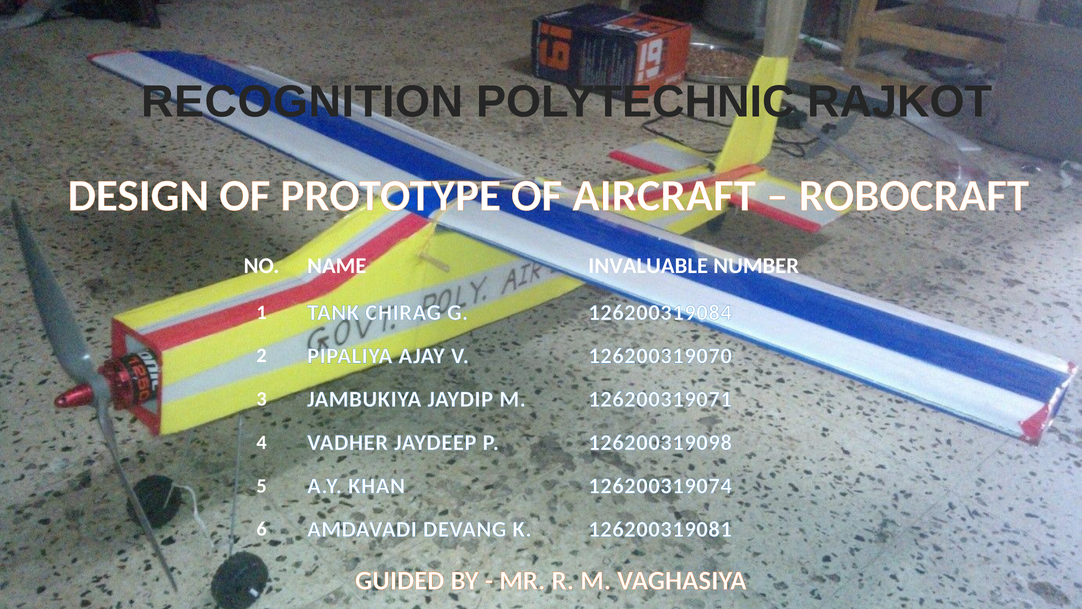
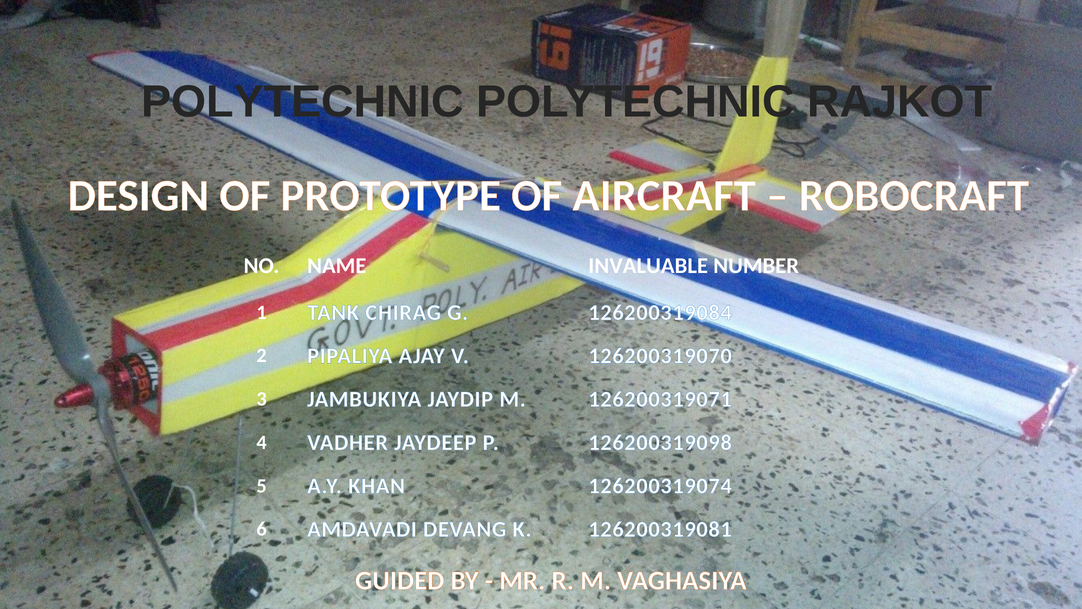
RECOGNITION at (302, 102): RECOGNITION -> POLYTECHNIC
